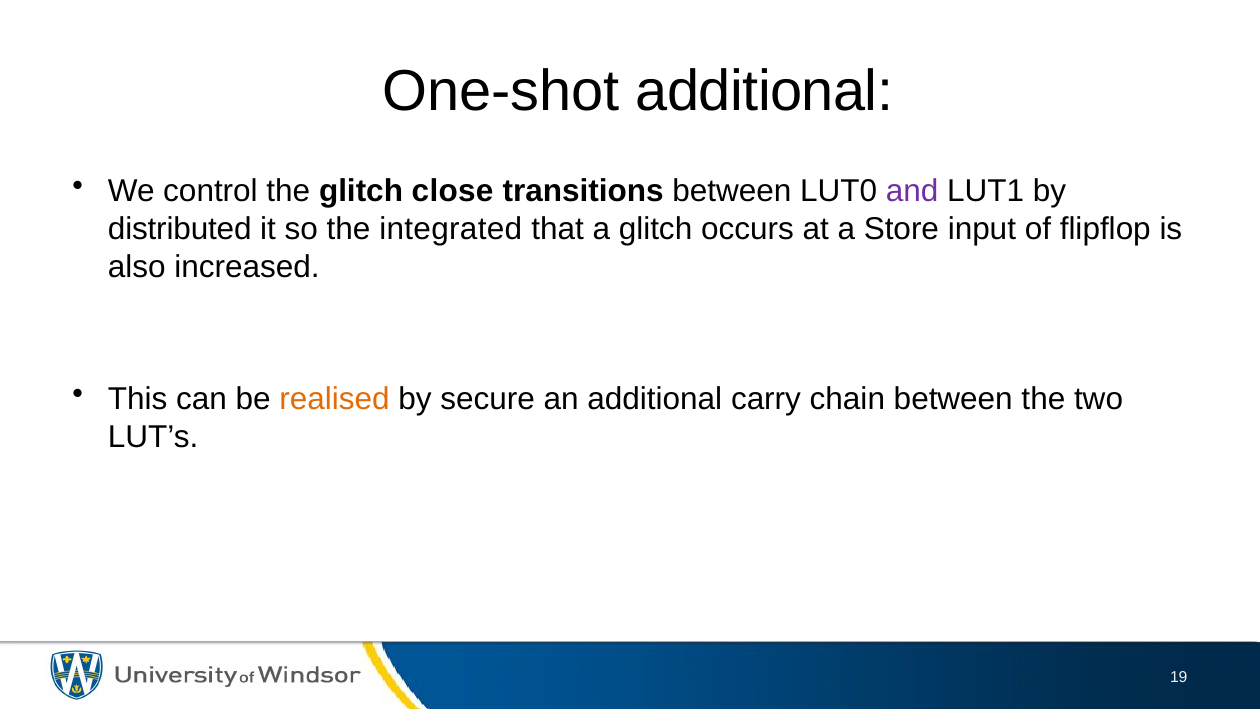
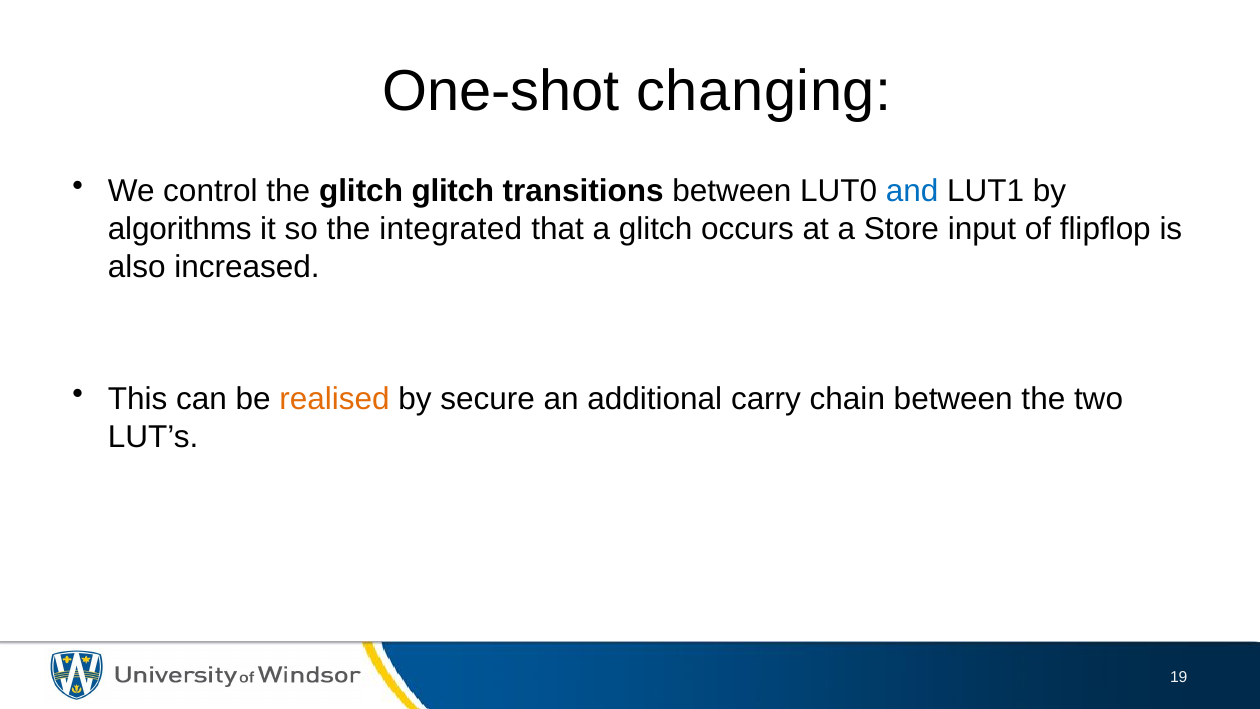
One-shot additional: additional -> changing
glitch close: close -> glitch
and colour: purple -> blue
distributed: distributed -> algorithms
